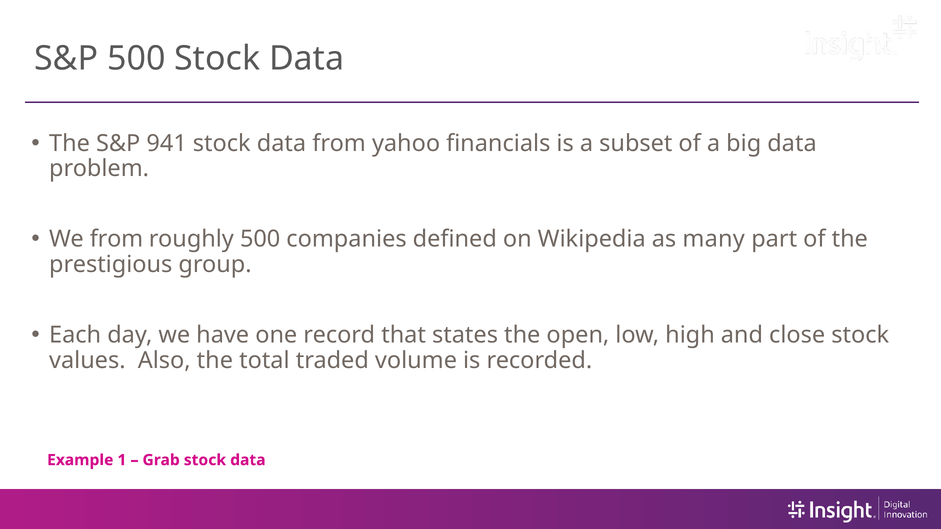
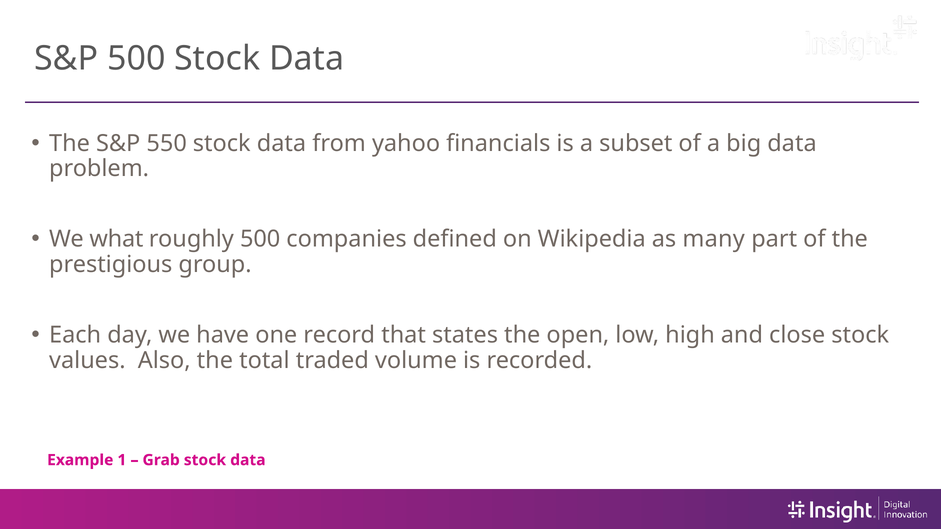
941: 941 -> 550
We from: from -> what
